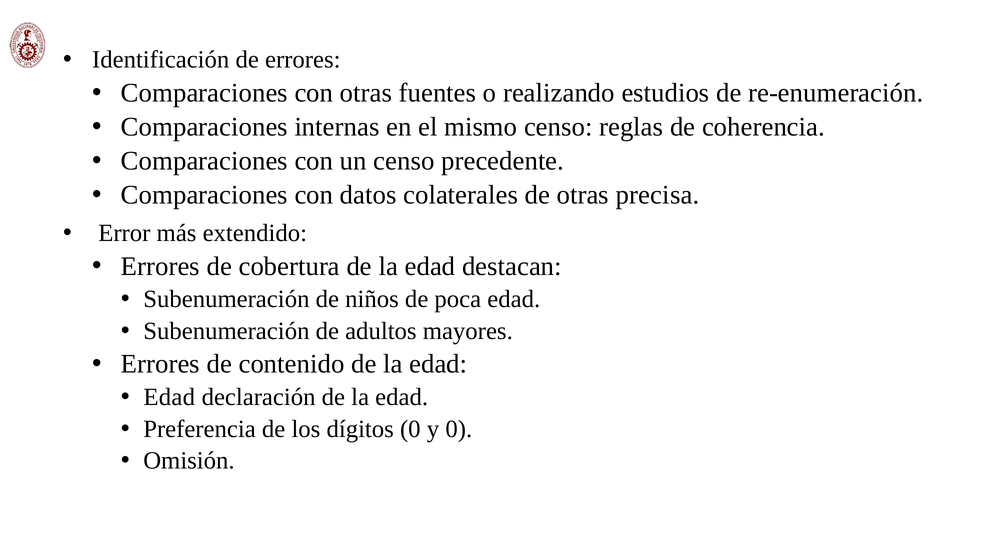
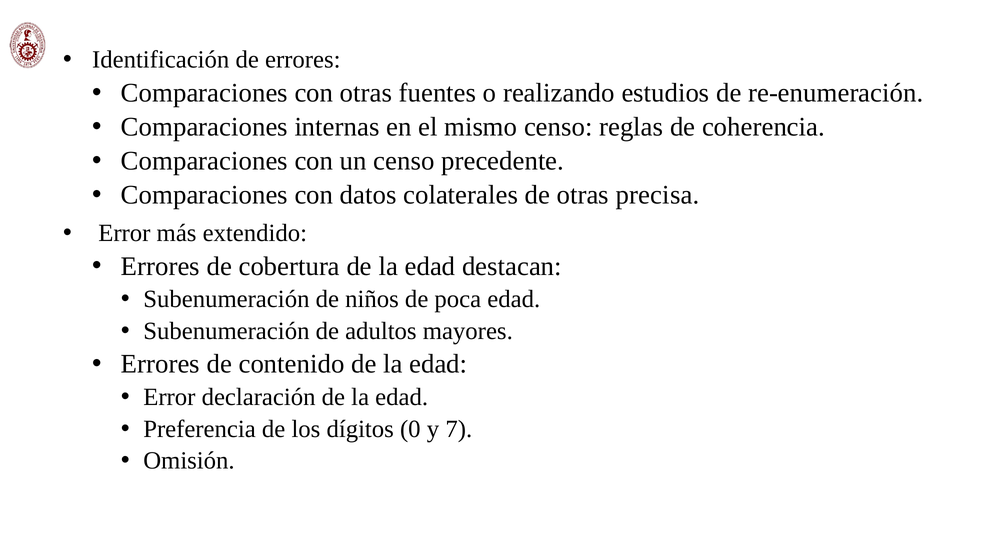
Edad at (169, 397): Edad -> Error
y 0: 0 -> 7
